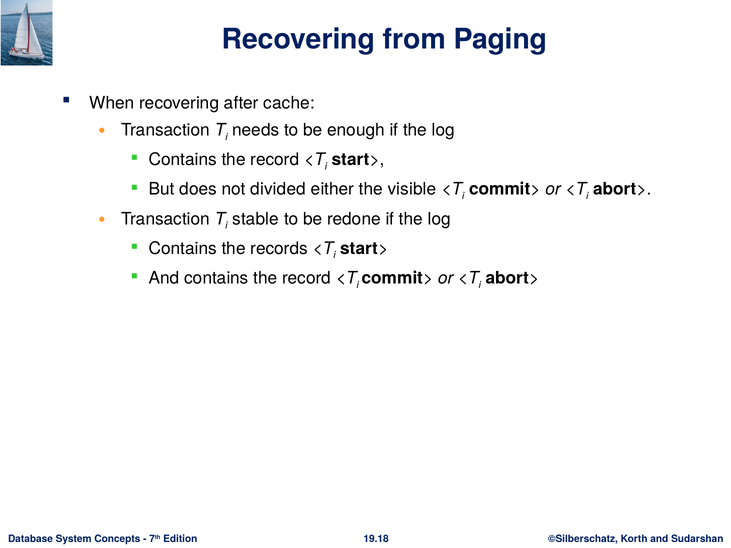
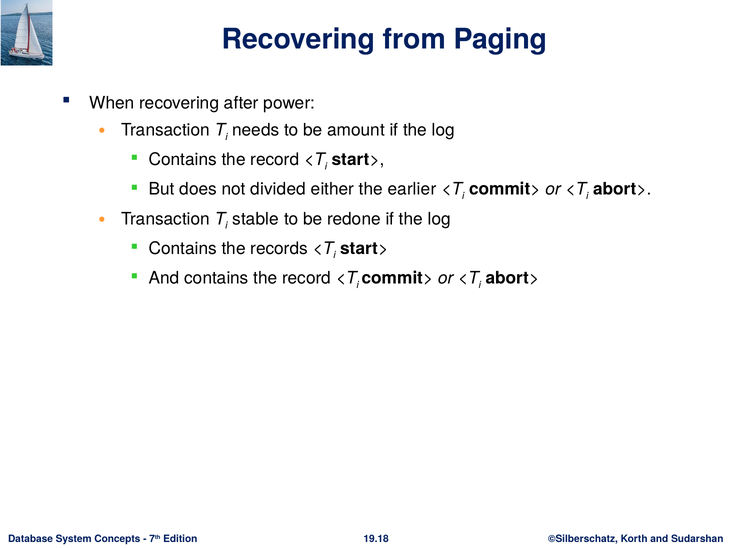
cache: cache -> power
enough: enough -> amount
visible: visible -> earlier
